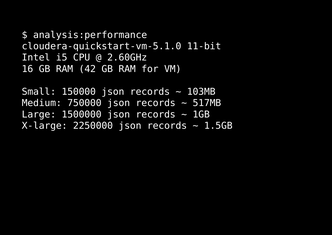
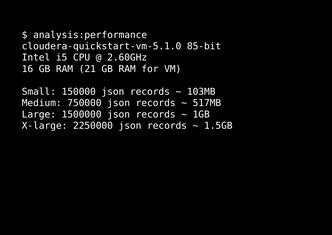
11-bit: 11-bit -> 85-bit
42: 42 -> 21
